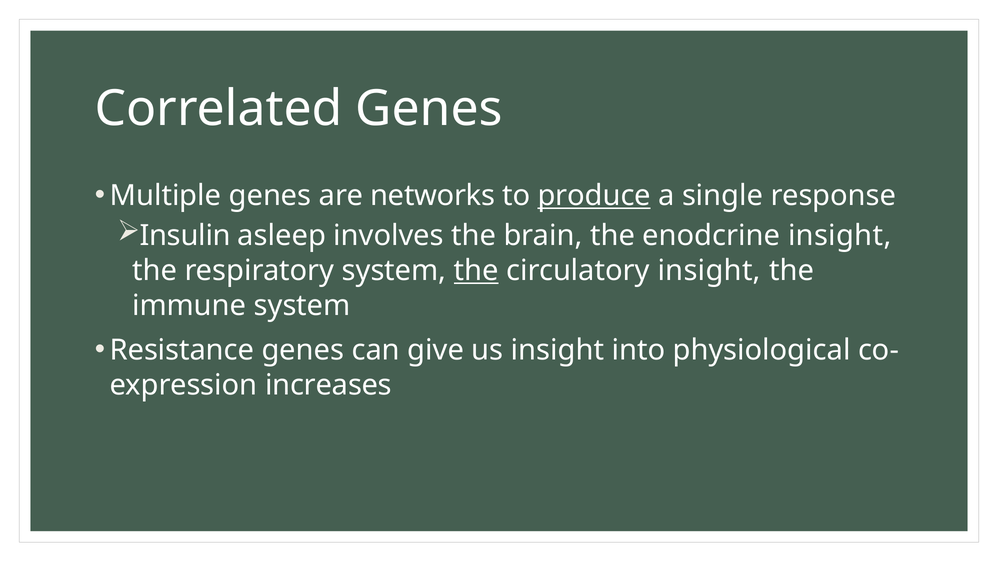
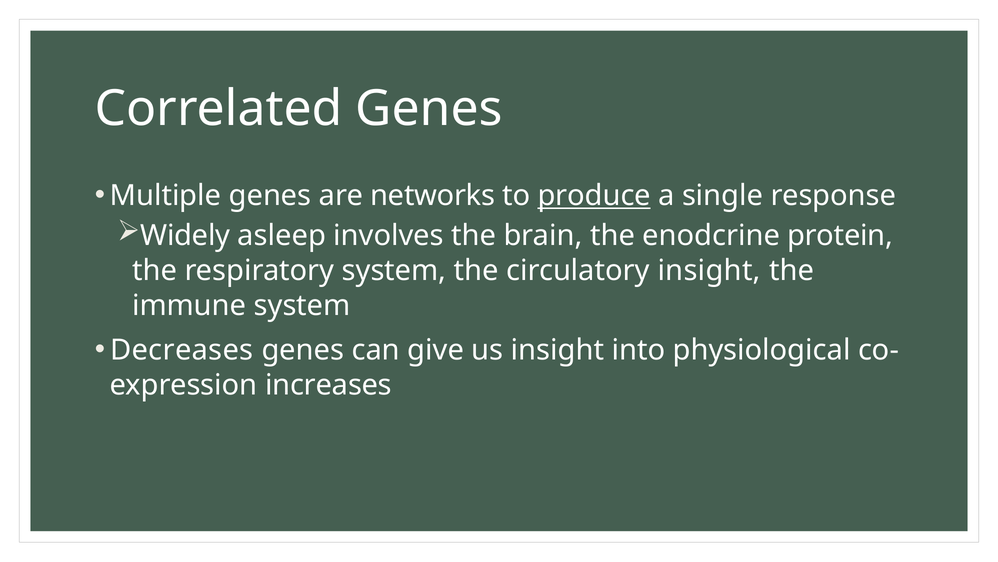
Insulin: Insulin -> Widely
enodcrine insight: insight -> protein
the at (476, 270) underline: present -> none
Resistance: Resistance -> Decreases
